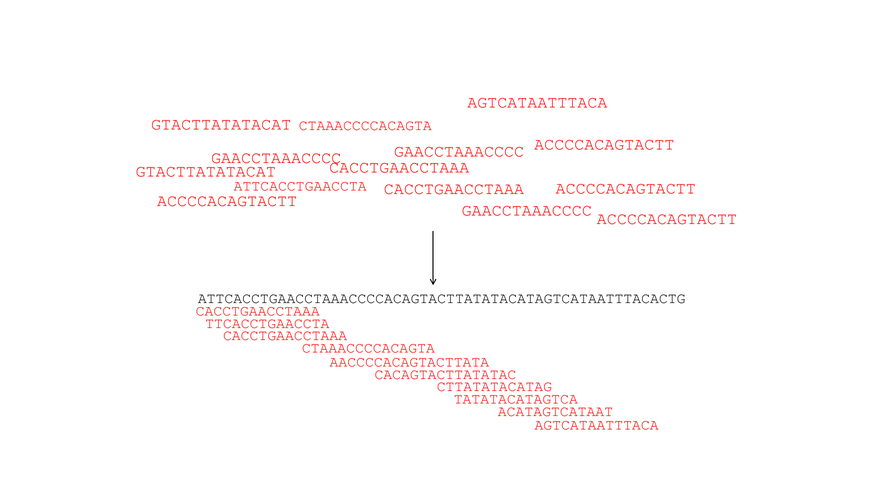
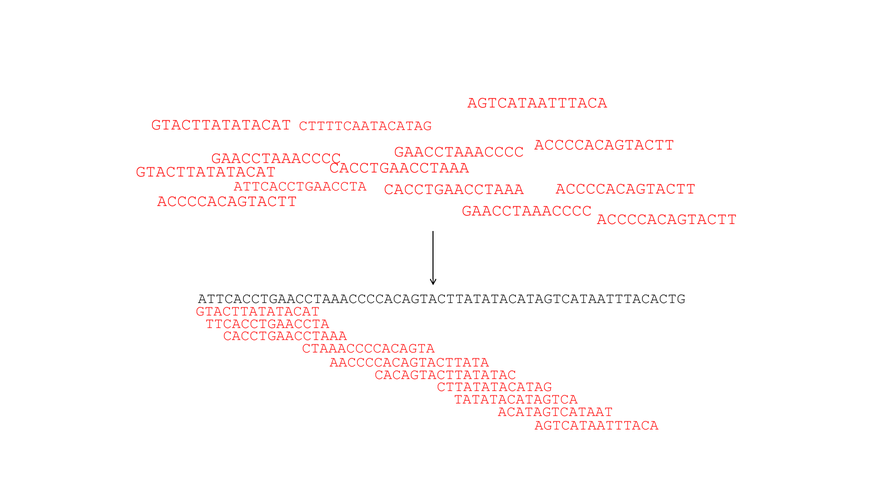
CTAAACCCCACAGTA at (365, 125): CTAAACCCCACAGTA -> CTTTTCAATACATAG
CACCTGAACCTAAA at (258, 311): CACCTGAACCTAAA -> GTACTTATATACAT
